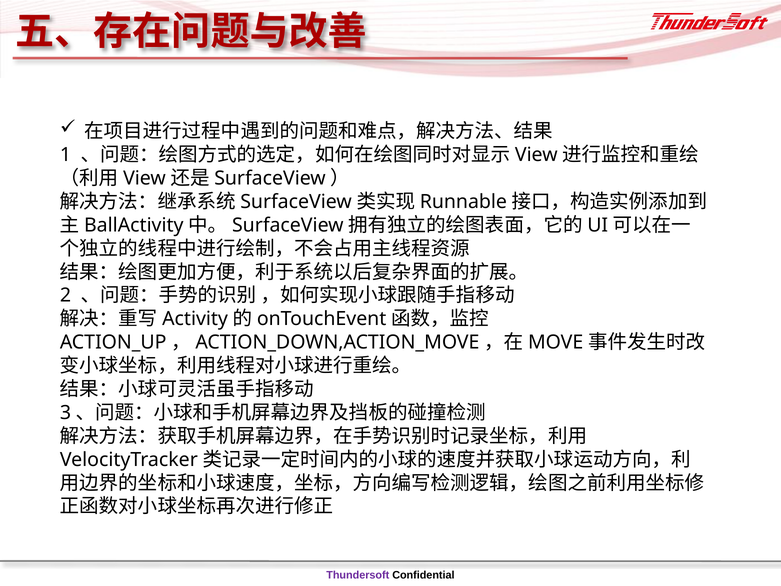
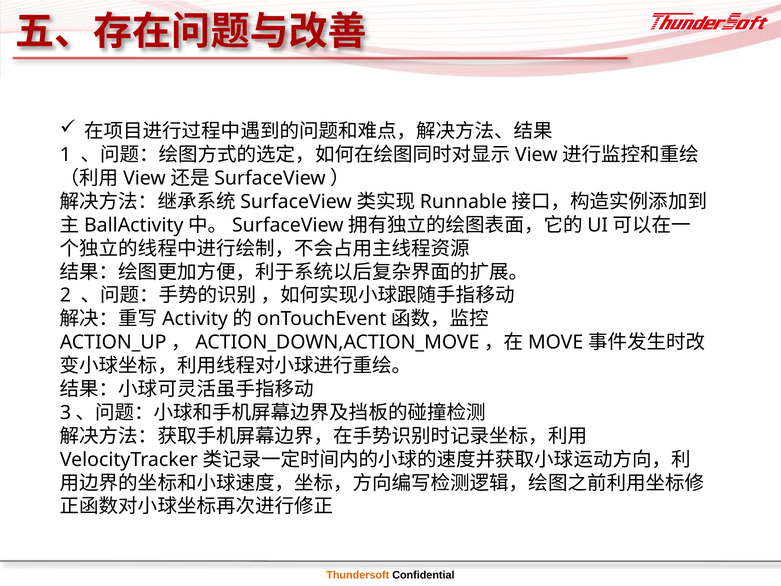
Thundersoft colour: purple -> orange
